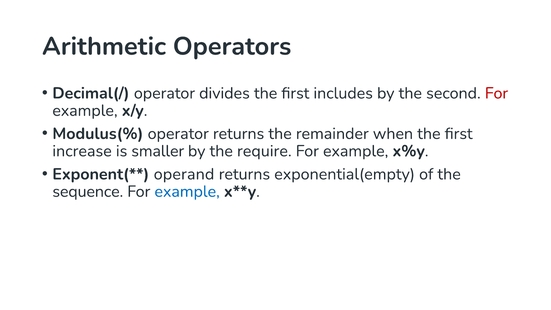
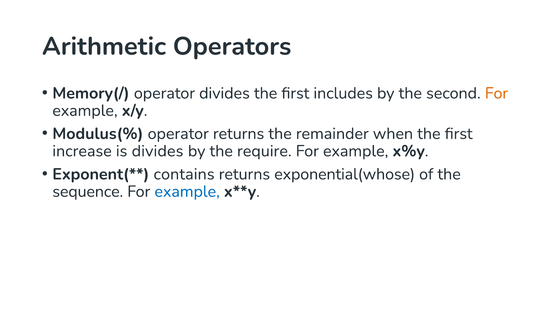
Decimal(/: Decimal(/ -> Memory(/
For at (496, 93) colour: red -> orange
is smaller: smaller -> divides
operand: operand -> contains
exponential(empty: exponential(empty -> exponential(whose
